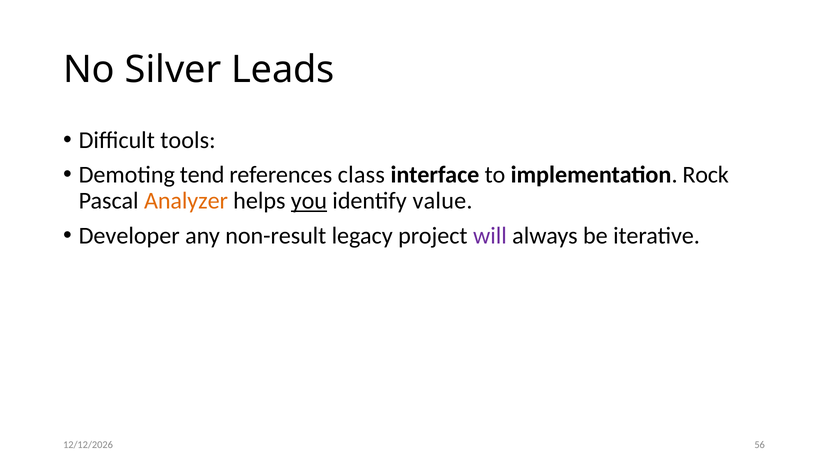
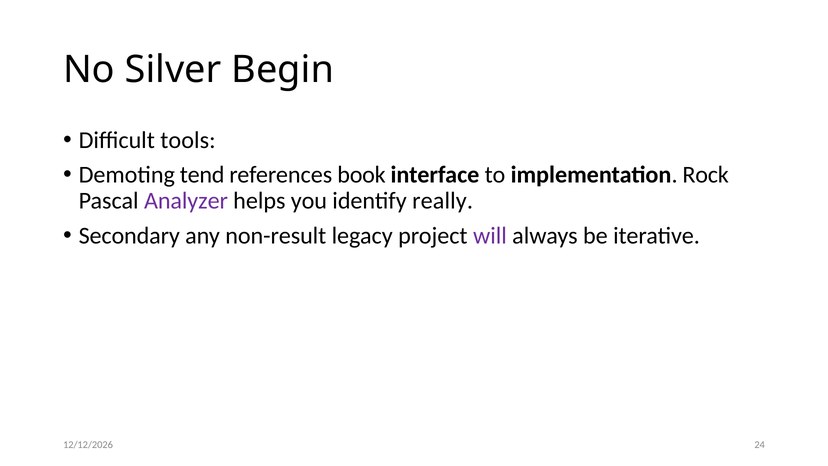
Leads: Leads -> Begin
class: class -> book
Analyzer colour: orange -> purple
you underline: present -> none
value: value -> really
Developer: Developer -> Secondary
56: 56 -> 24
